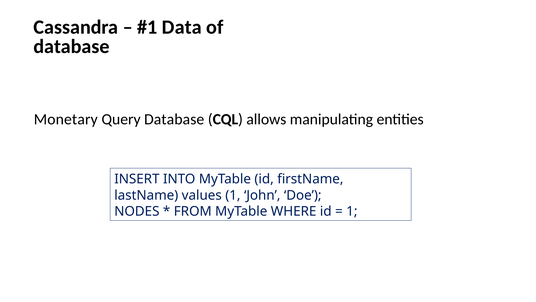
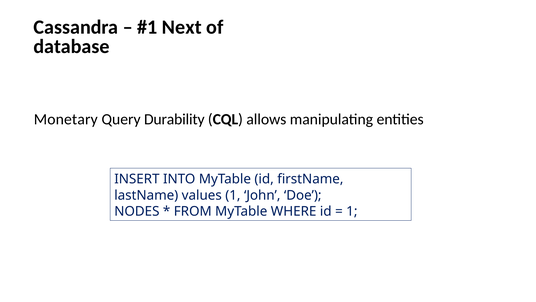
Data: Data -> Next
Query Database: Database -> Durability
